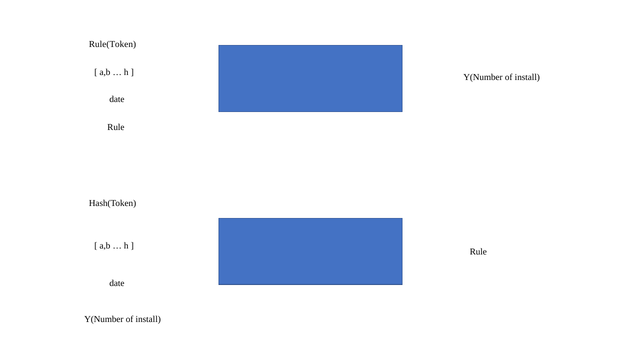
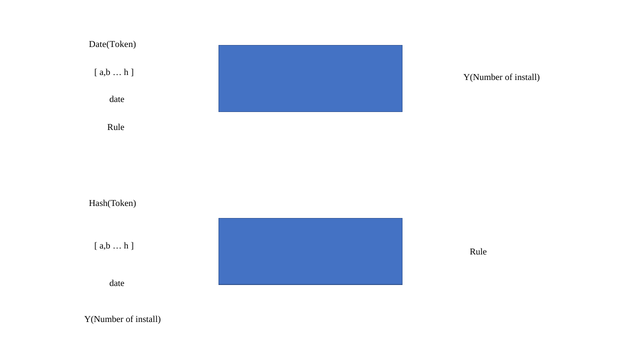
Rule(Token: Rule(Token -> Date(Token
